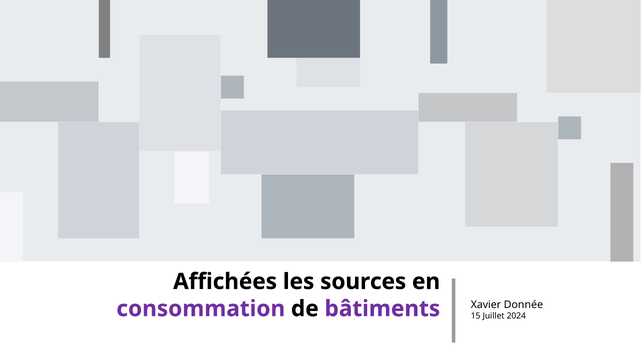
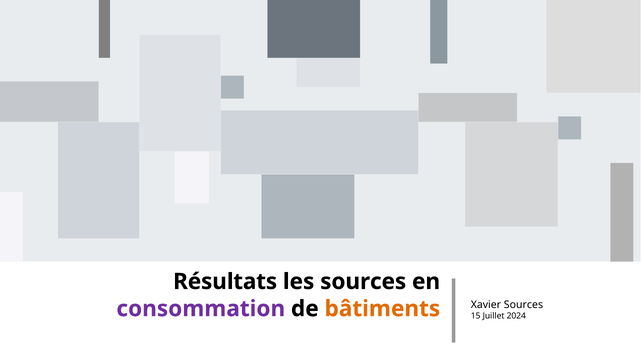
Affichées: Affichées -> Résultats
bâtiments colour: purple -> orange
Xavier Donnée: Donnée -> Sources
